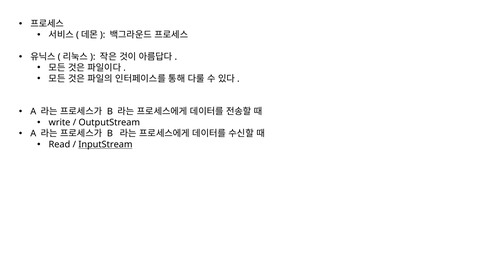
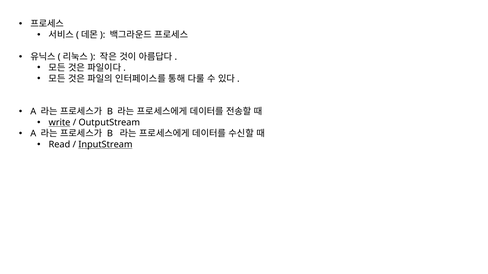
write underline: none -> present
